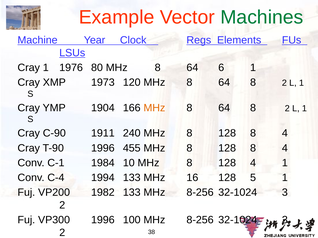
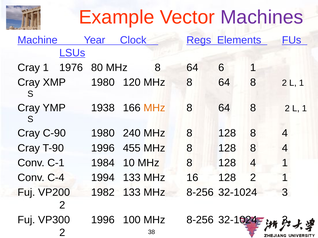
Machines colour: green -> purple
XMP 1973: 1973 -> 1980
1904: 1904 -> 1938
C-90 1911: 1911 -> 1980
128 5: 5 -> 2
